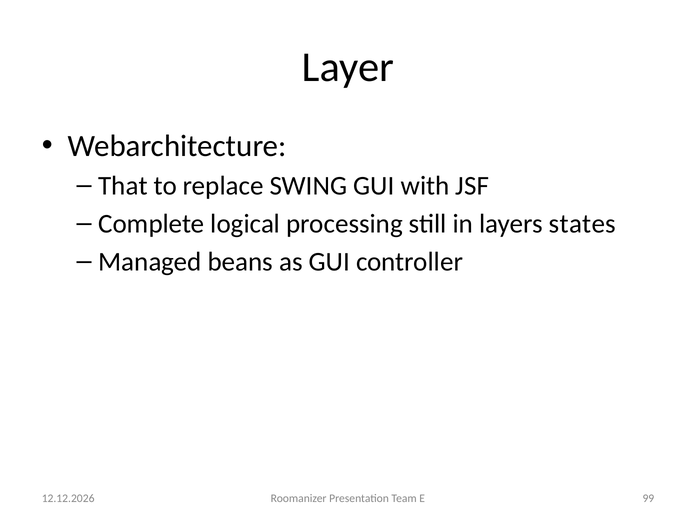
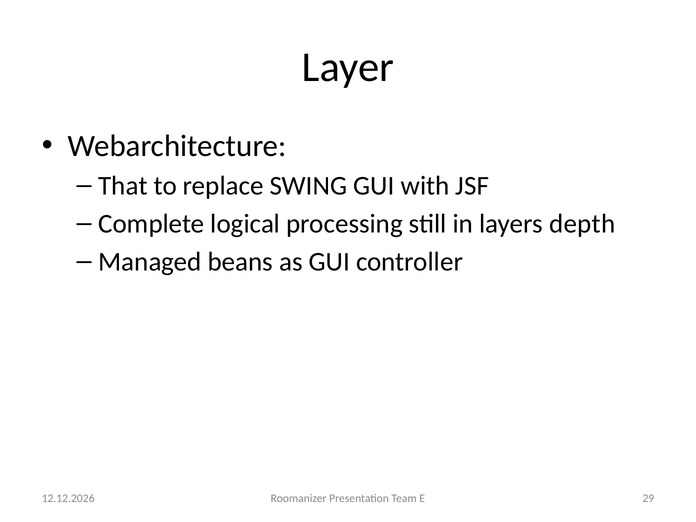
states: states -> depth
99: 99 -> 29
